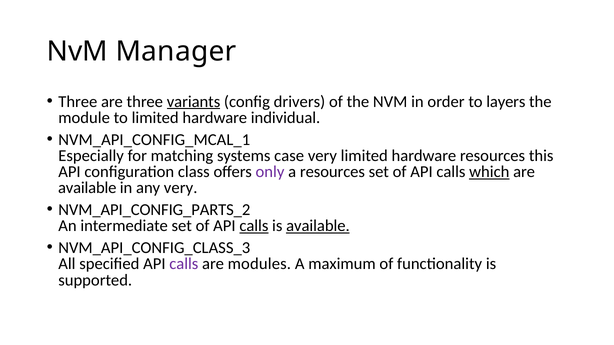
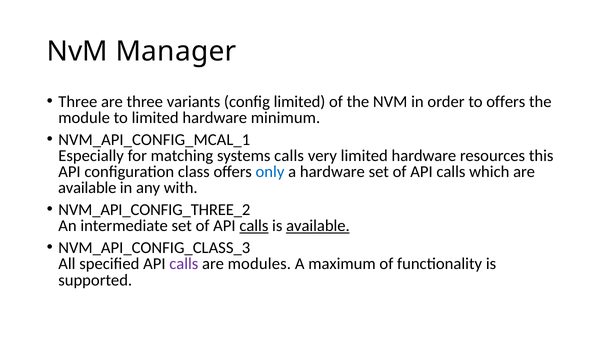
variants underline: present -> none
config drivers: drivers -> limited
to layers: layers -> offers
individual: individual -> minimum
systems case: case -> calls
only colour: purple -> blue
a resources: resources -> hardware
which underline: present -> none
any very: very -> with
NVM_API_CONFIG_PARTS_2: NVM_API_CONFIG_PARTS_2 -> NVM_API_CONFIG_THREE_2
